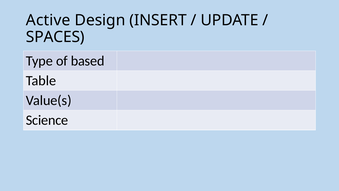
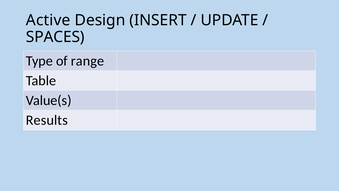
based: based -> range
Science: Science -> Results
